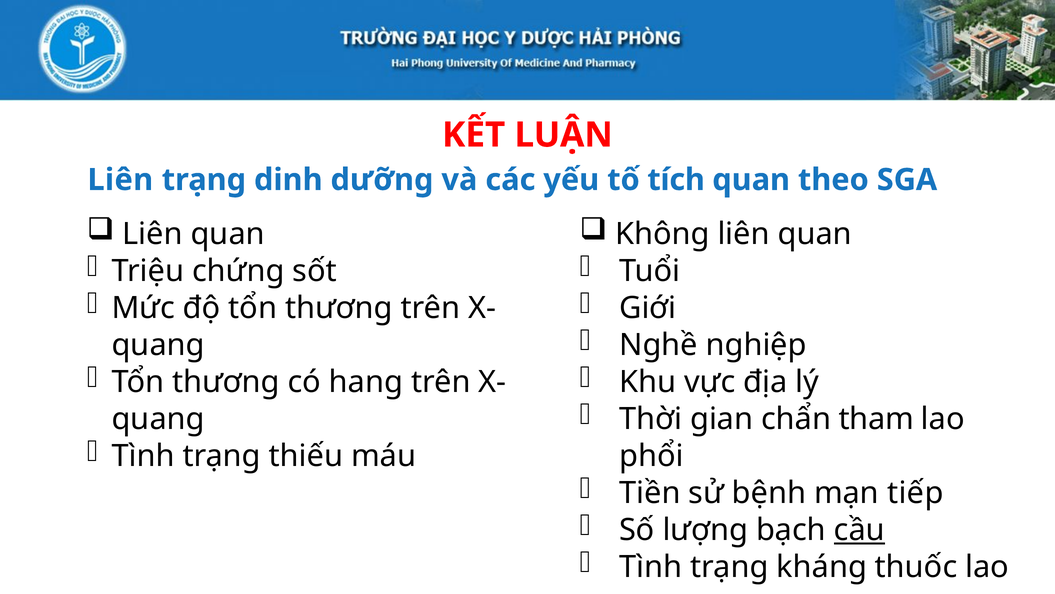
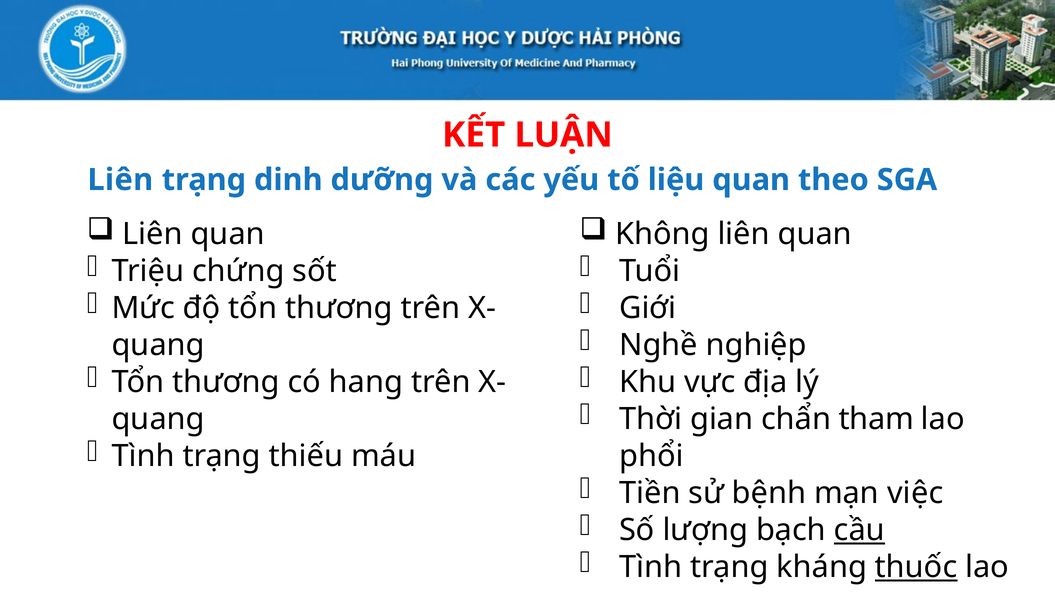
tích: tích -> liệu
tiếp: tiếp -> việc
thuốc underline: none -> present
